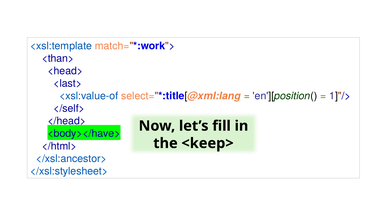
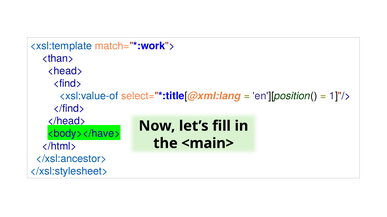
<last>: <last> -> <find>
</self>: </self> -> </find>
<keep>: <keep> -> <main>
